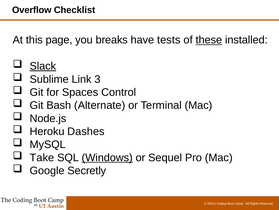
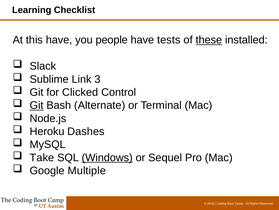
Overflow: Overflow -> Learning
this page: page -> have
breaks: breaks -> people
Slack underline: present -> none
Spaces: Spaces -> Clicked
Git at (37, 105) underline: none -> present
Secretly: Secretly -> Multiple
